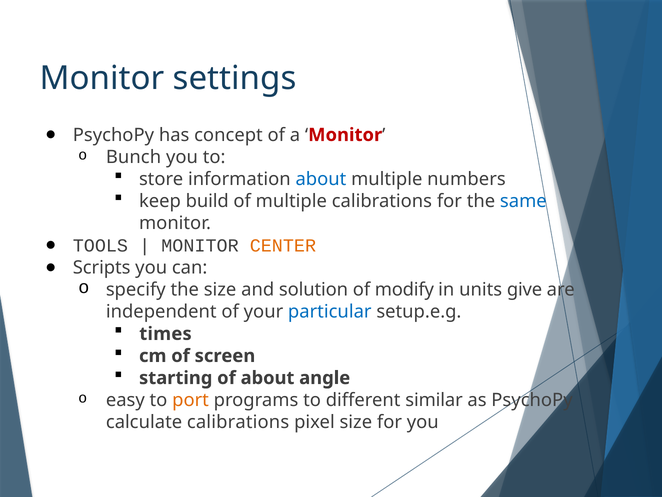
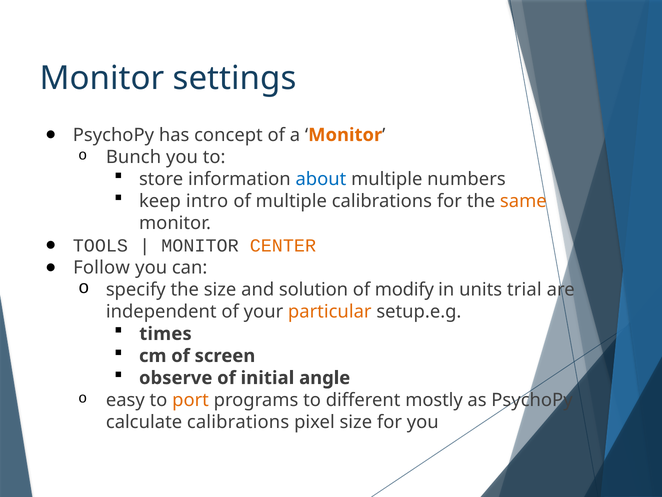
Monitor at (345, 135) colour: red -> orange
build: build -> intro
same colour: blue -> orange
Scripts: Scripts -> Follow
give: give -> trial
particular colour: blue -> orange
starting: starting -> observe
of about: about -> initial
similar: similar -> mostly
